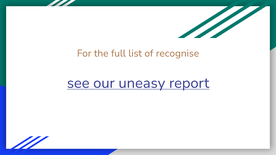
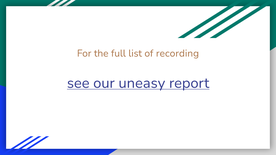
recognise: recognise -> recording
